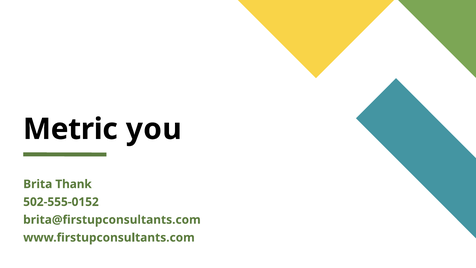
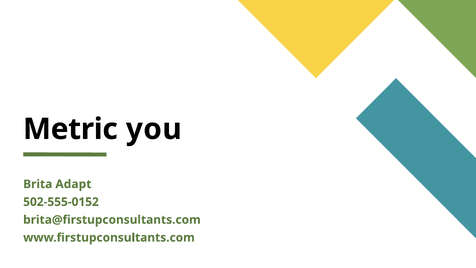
Thank: Thank -> Adapt
